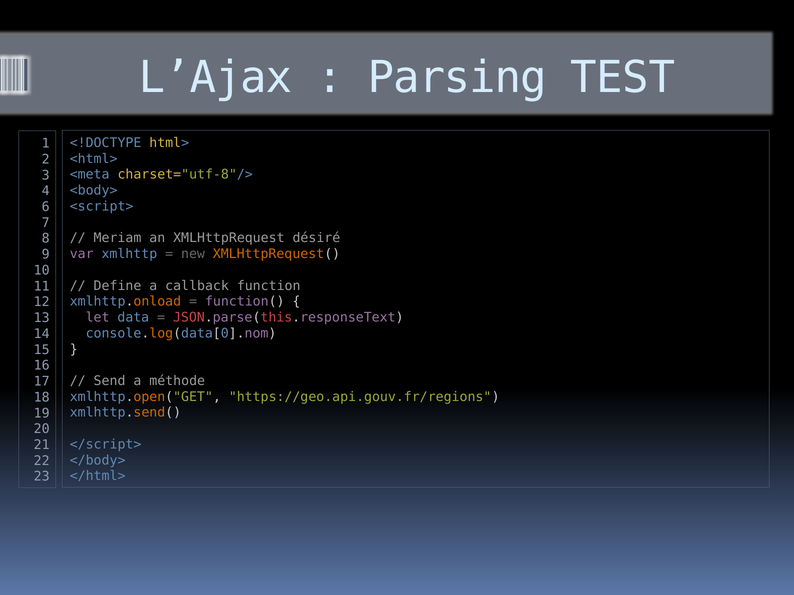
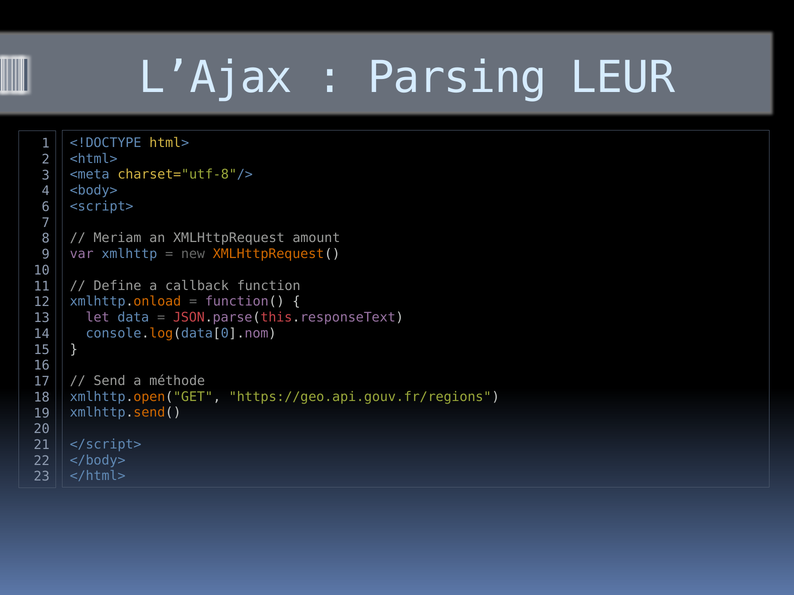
TEST: TEST -> LEUR
désiré: désiré -> amount
